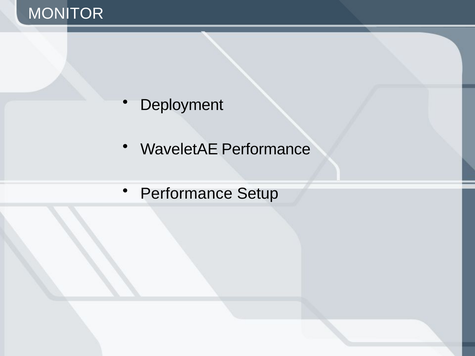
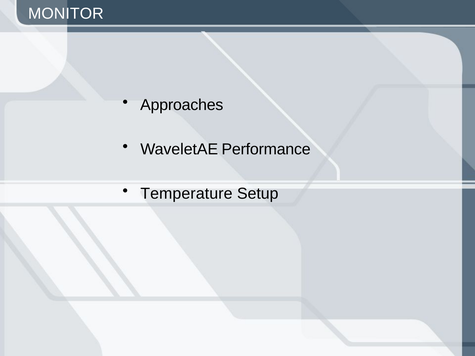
Deployment: Deployment -> Approaches
Performance at (186, 194): Performance -> Temperature
